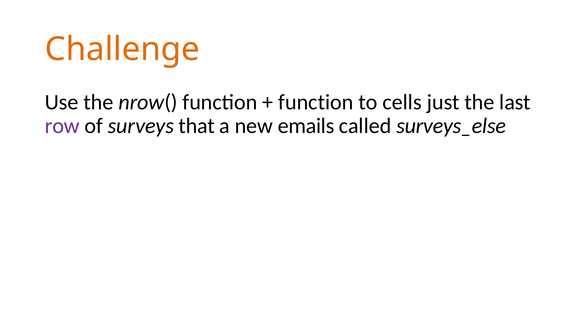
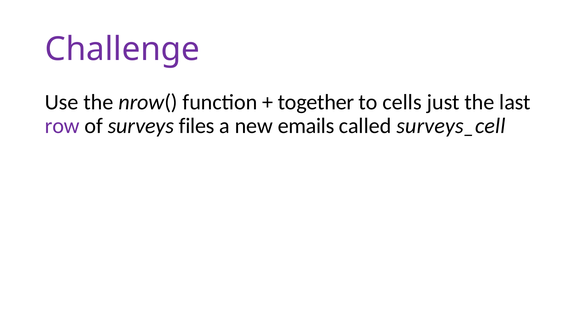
Challenge colour: orange -> purple
function at (316, 102): function -> together
that: that -> files
surveys_else: surveys_else -> surveys_cell
